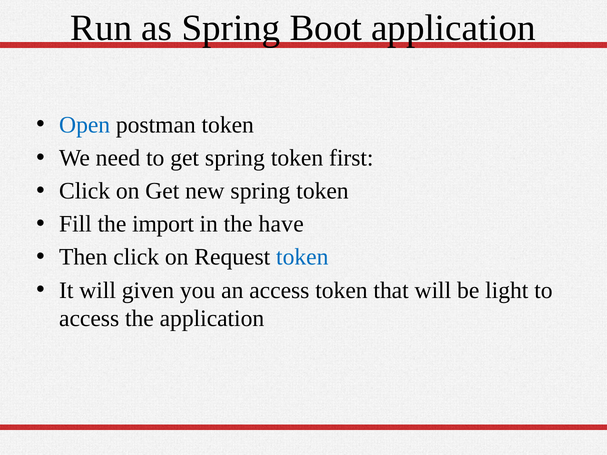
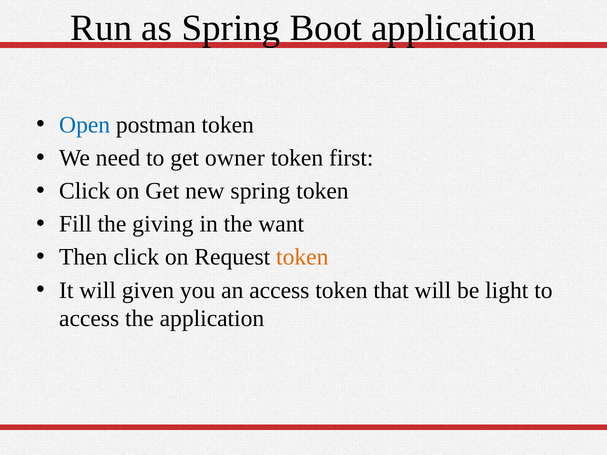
get spring: spring -> owner
import: import -> giving
have: have -> want
token at (302, 257) colour: blue -> orange
